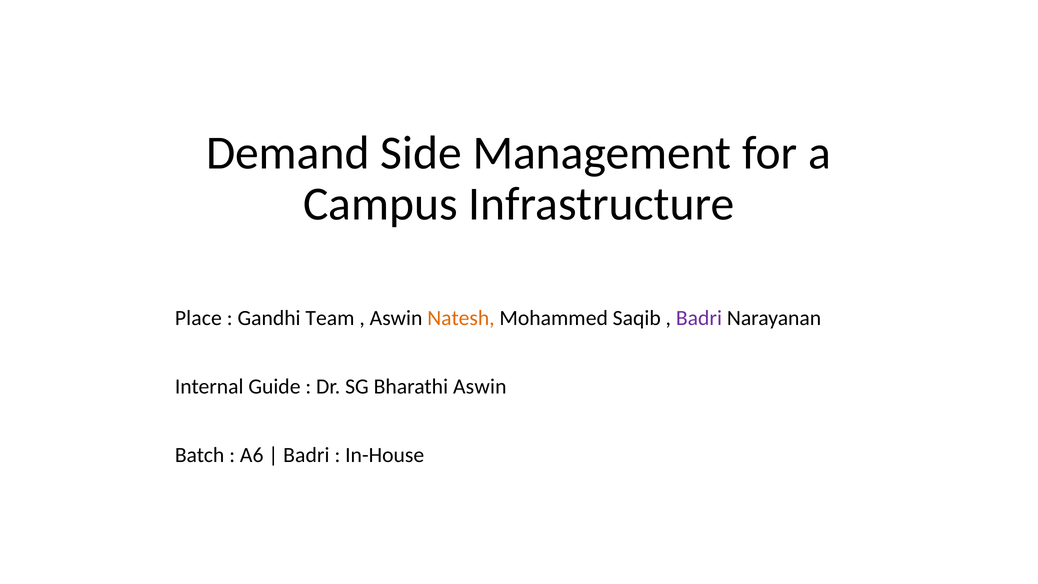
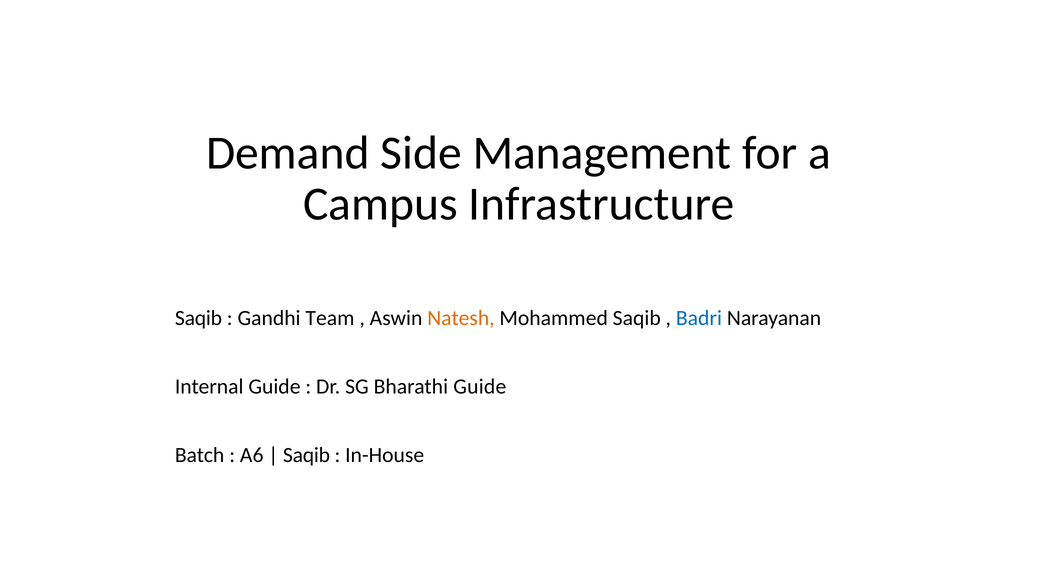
Place at (198, 318): Place -> Saqib
Badri at (699, 318) colour: purple -> blue
Bharathi Aswin: Aswin -> Guide
Badri at (306, 455): Badri -> Saqib
